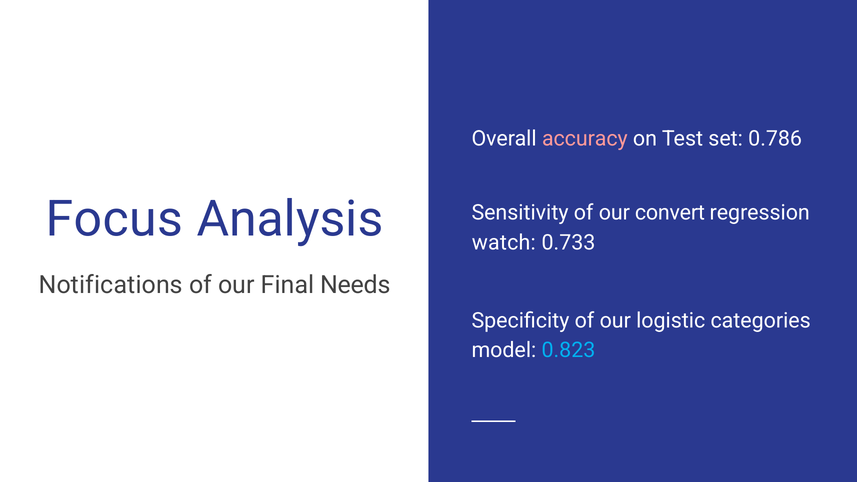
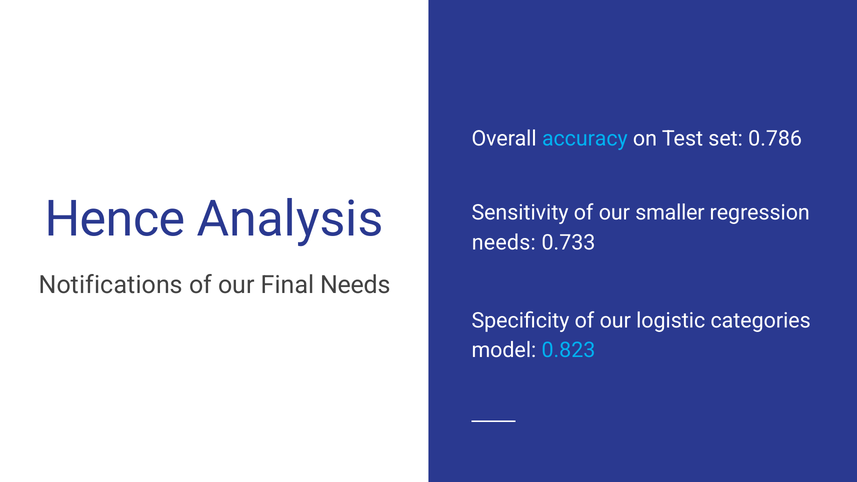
accuracy colour: pink -> light blue
Focus: Focus -> Hence
convert: convert -> smaller
watch at (504, 243): watch -> needs
